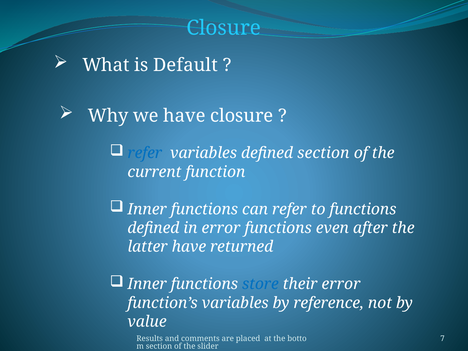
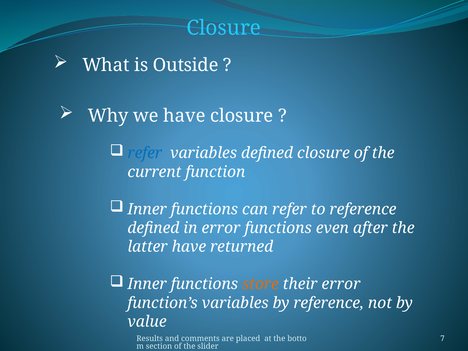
Default: Default -> Outside
defined section: section -> closure
to functions: functions -> reference
store colour: blue -> orange
